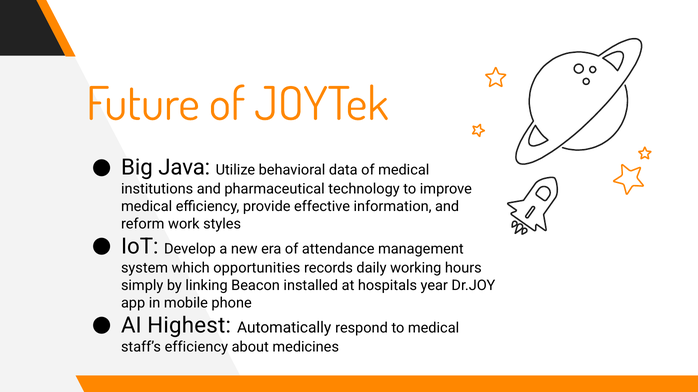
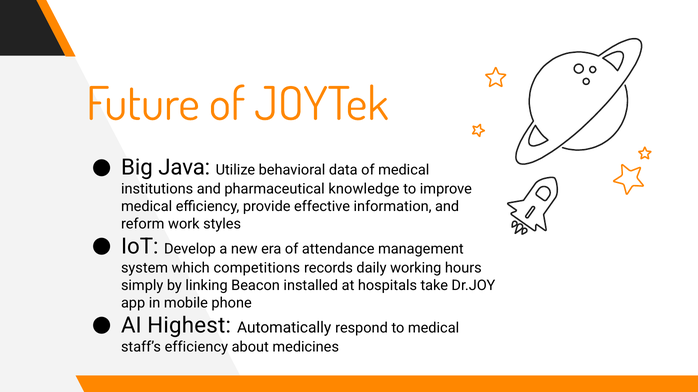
technology: technology -> knowledge
opportunities: opportunities -> competitions
year: year -> take
